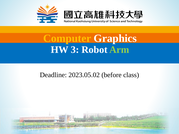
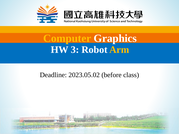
Arm colour: light green -> yellow
